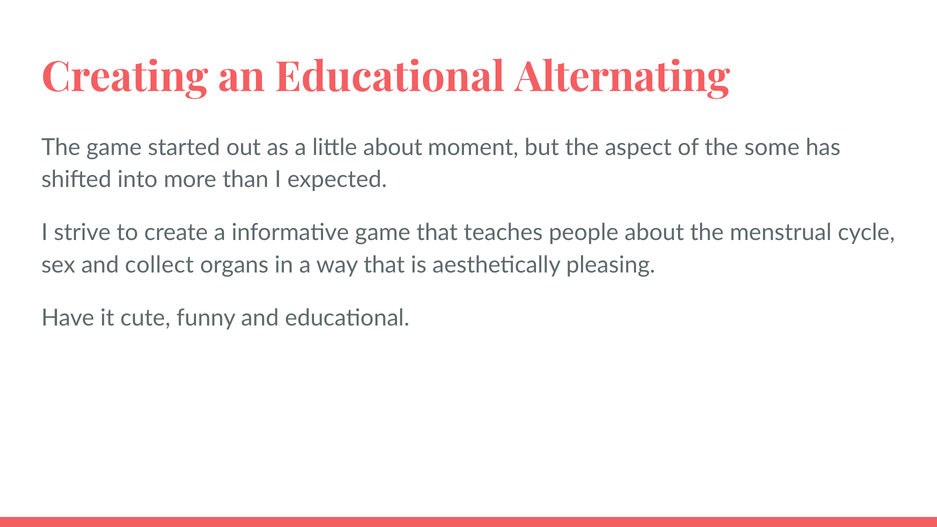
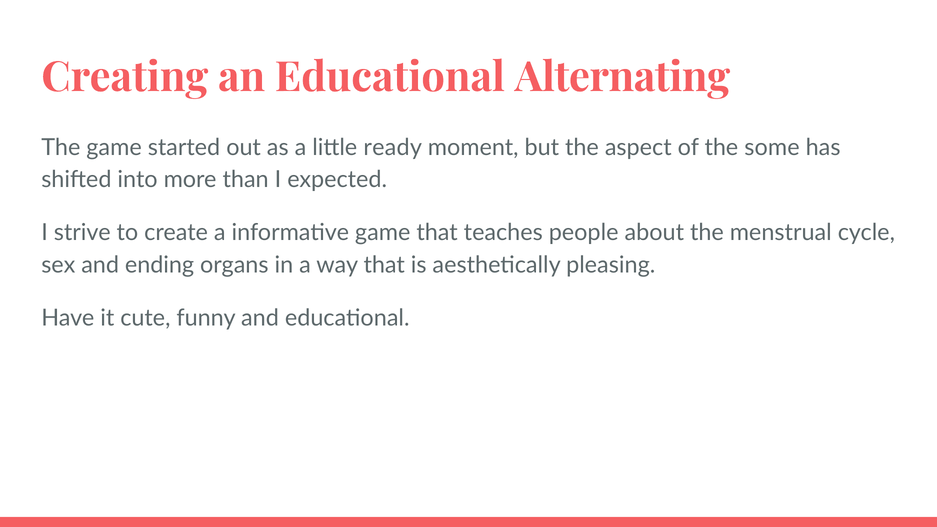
little about: about -> ready
collect: collect -> ending
